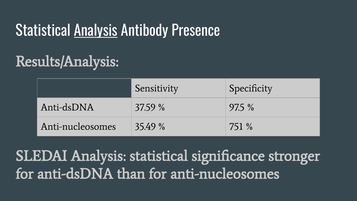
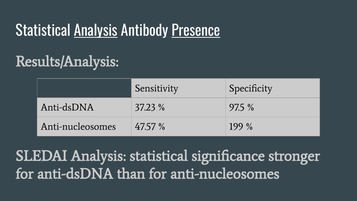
Presence underline: none -> present
37.59: 37.59 -> 37.23
35.49: 35.49 -> 47.57
751: 751 -> 199
